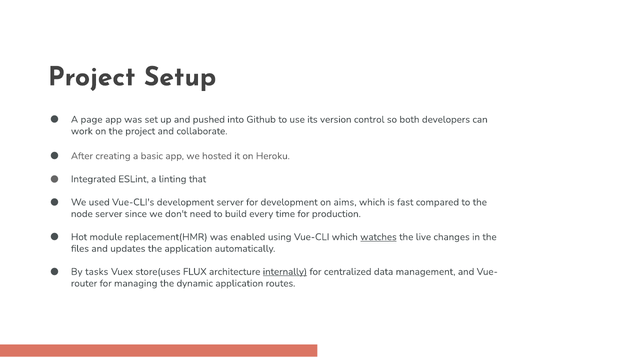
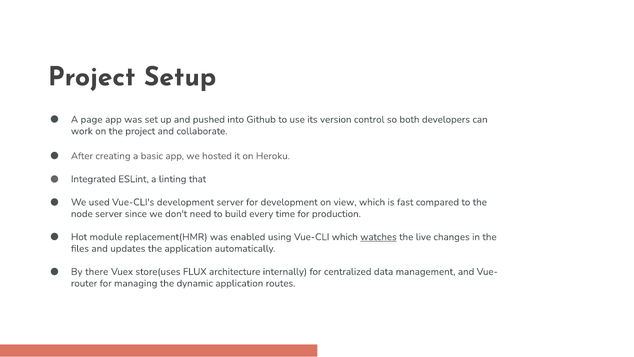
aims: aims -> view
tasks: tasks -> there
internally underline: present -> none
